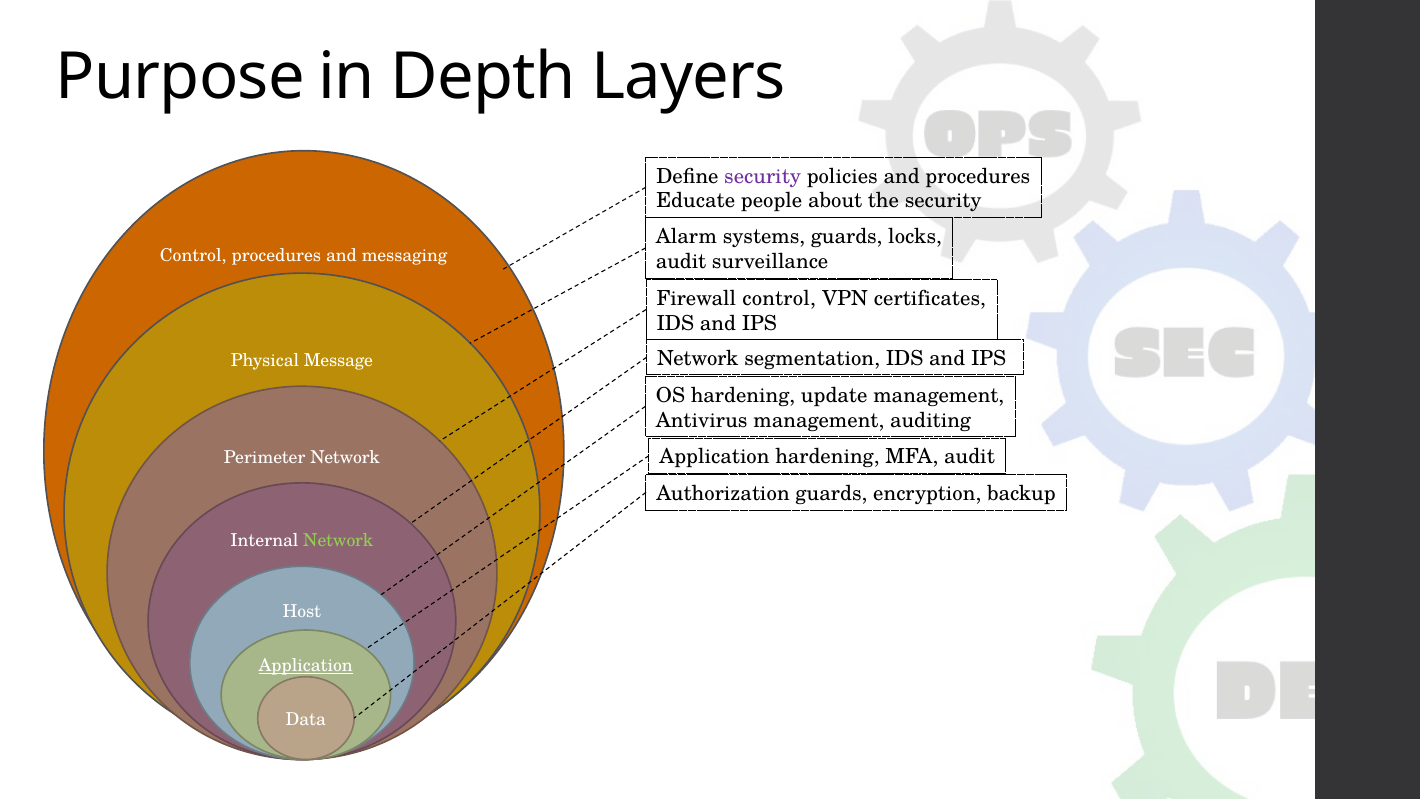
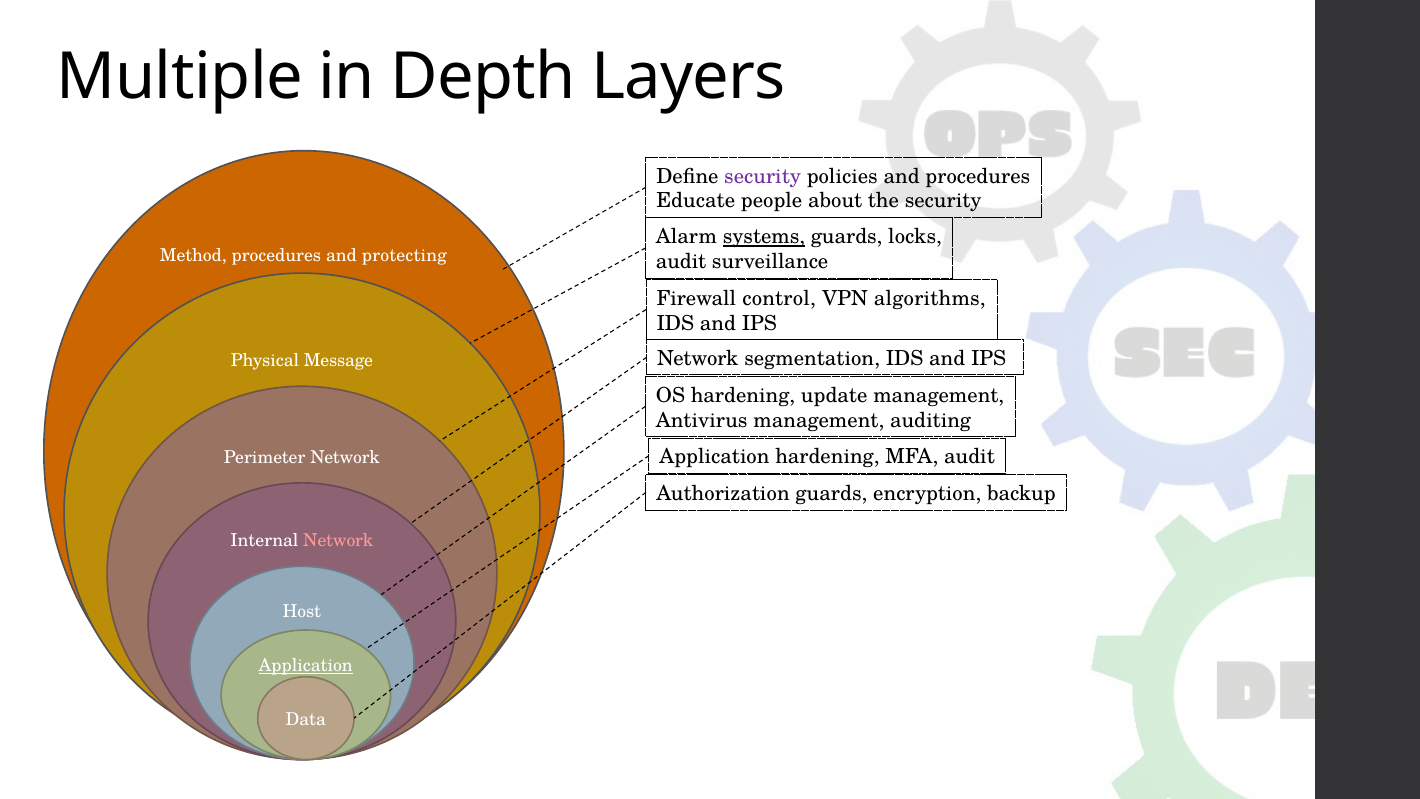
Purpose: Purpose -> Multiple
systems underline: none -> present
Control at (193, 256): Control -> Method
messaging: messaging -> protecting
certificates: certificates -> algorithms
Network at (338, 540) colour: light green -> pink
